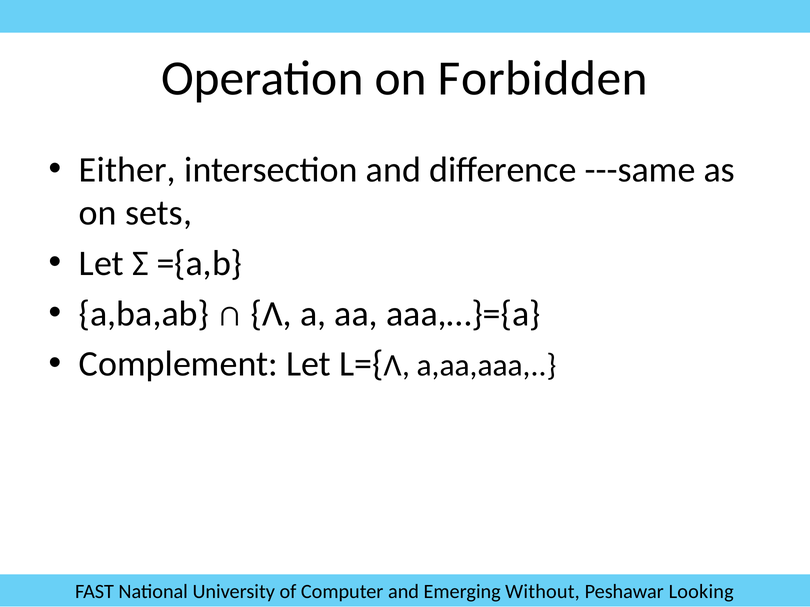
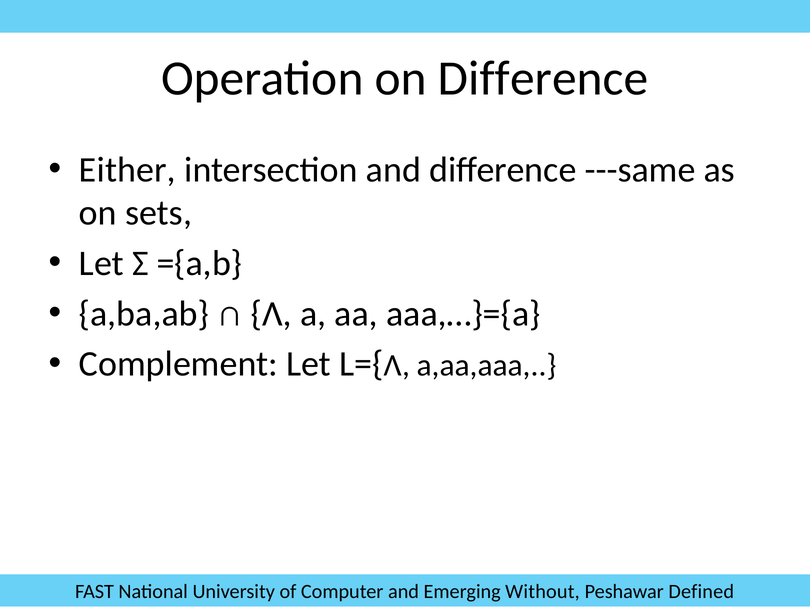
on Forbidden: Forbidden -> Difference
Looking: Looking -> Defined
